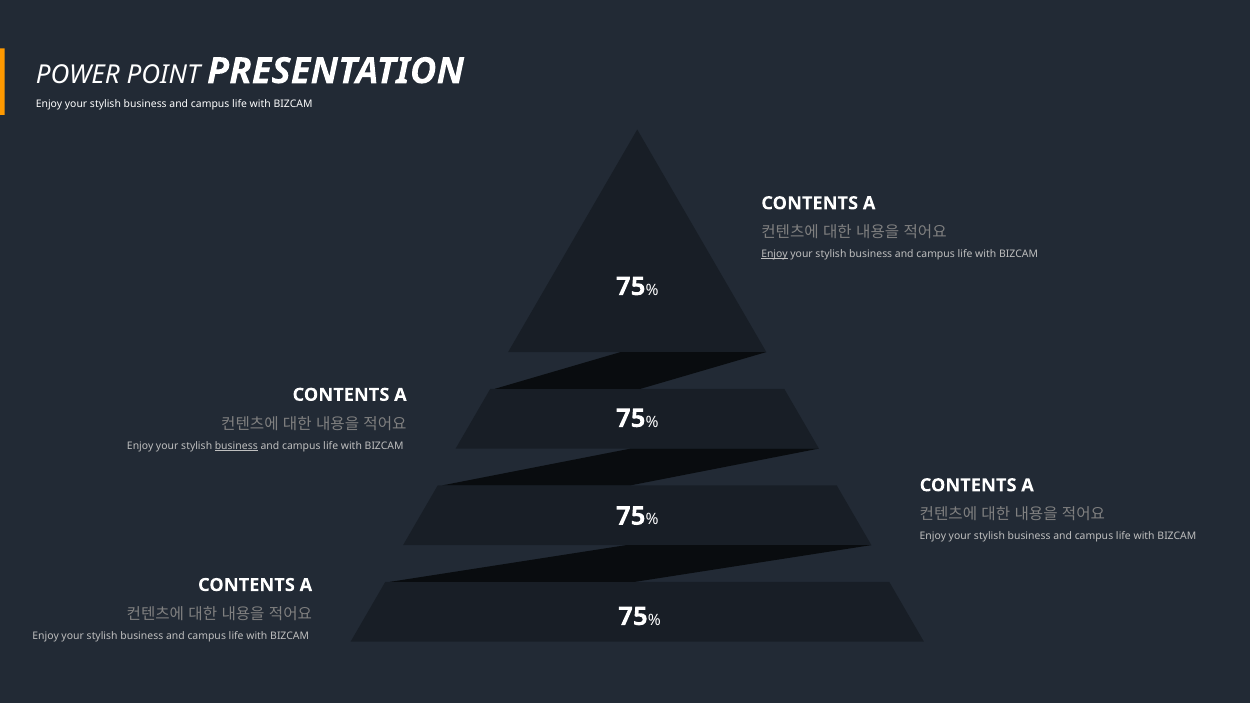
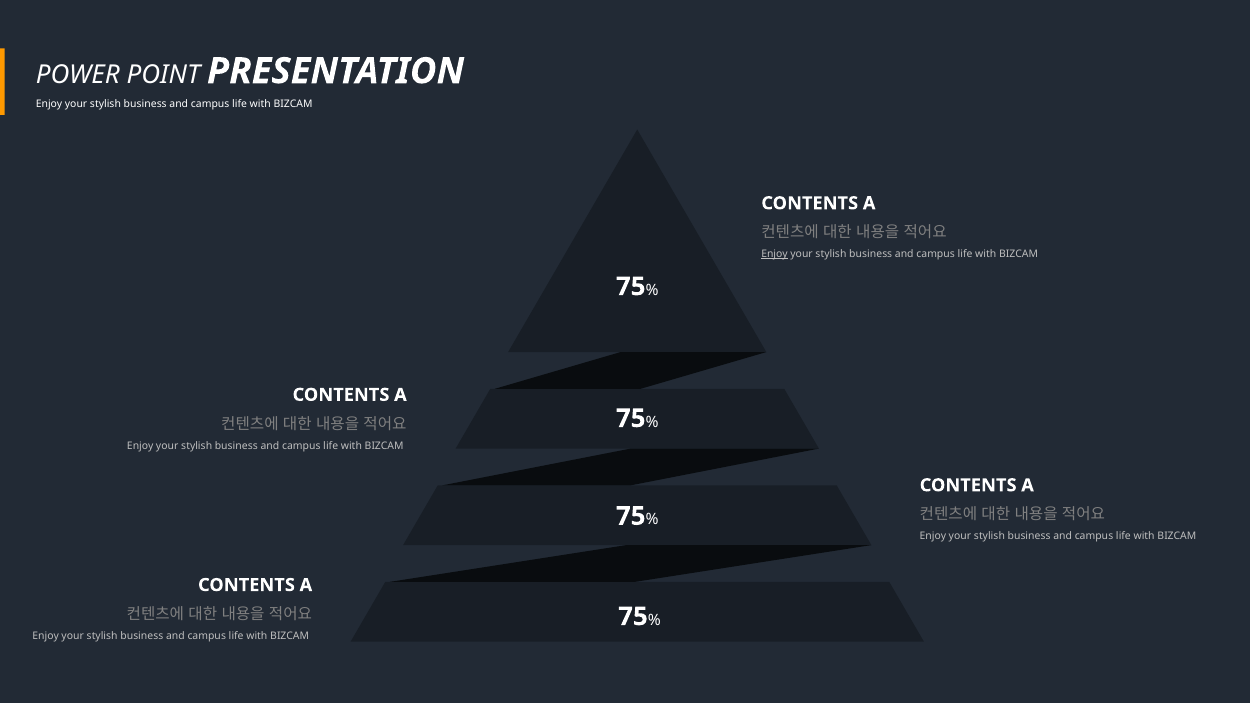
business at (236, 446) underline: present -> none
